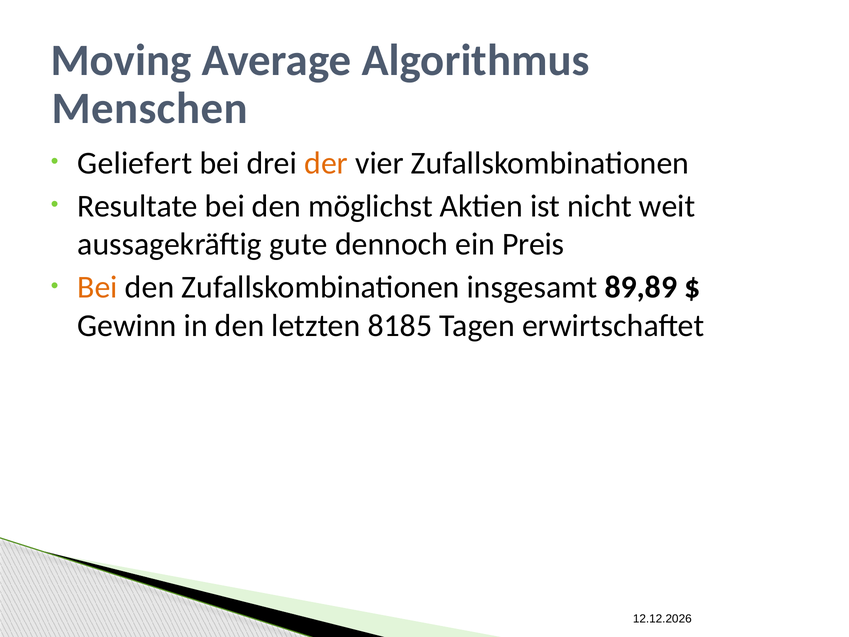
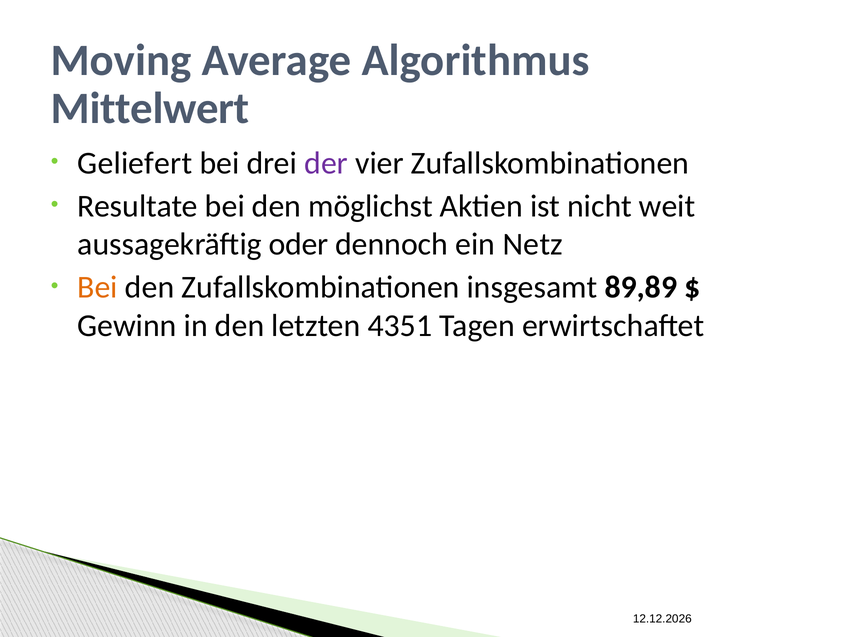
Menschen: Menschen -> Mittelwert
der colour: orange -> purple
gute: gute -> oder
Preis: Preis -> Netz
8185: 8185 -> 4351
